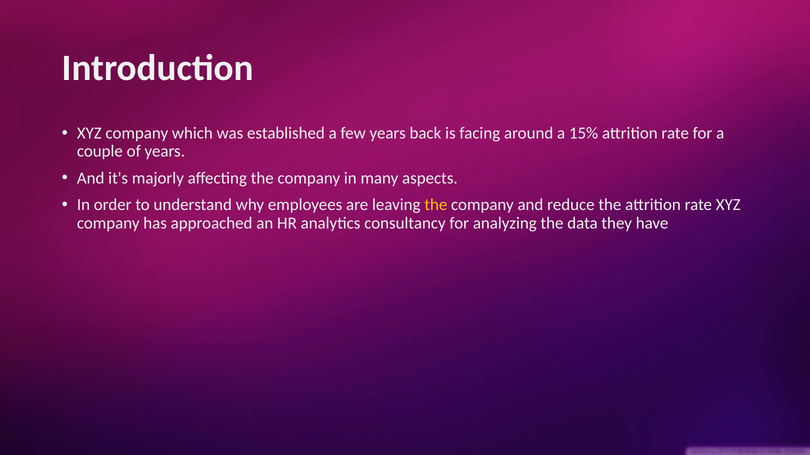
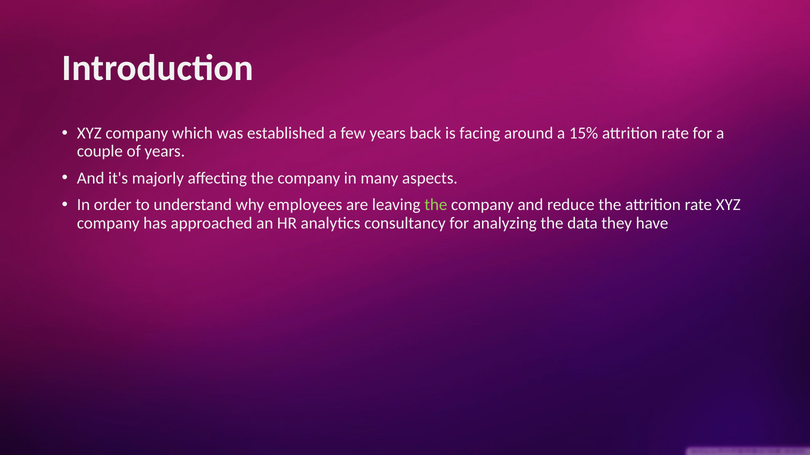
the at (436, 205) colour: yellow -> light green
